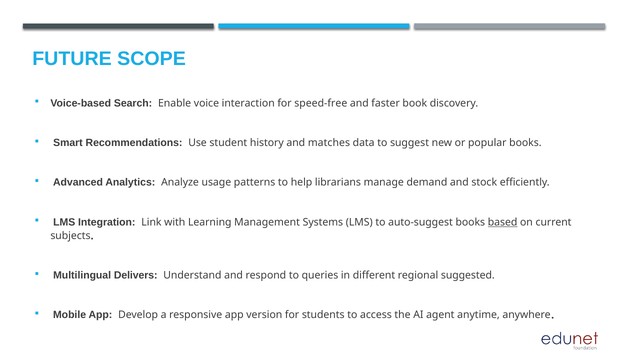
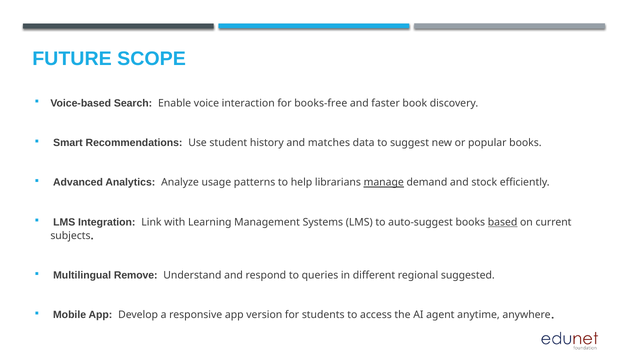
speed-free: speed-free -> books-free
manage underline: none -> present
Delivers: Delivers -> Remove
